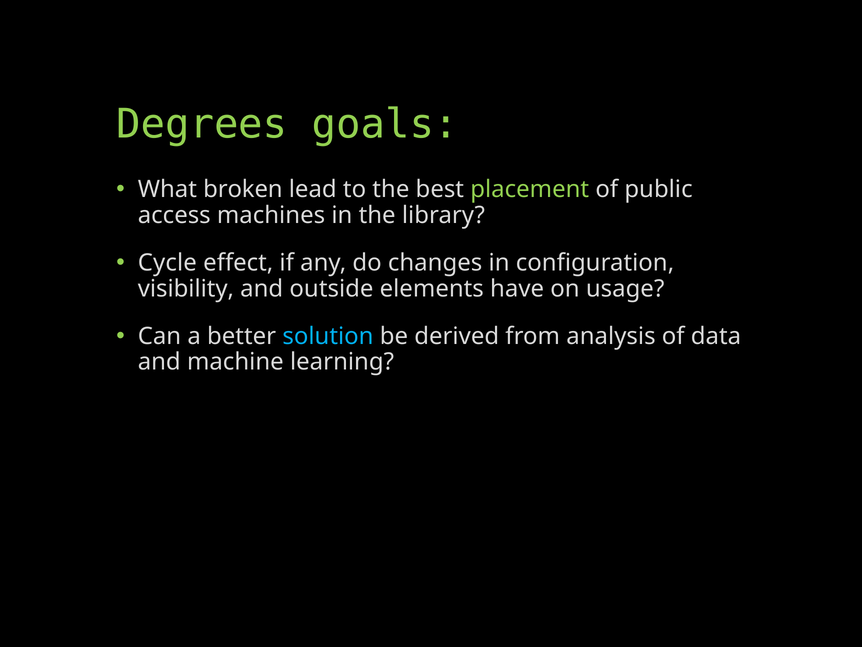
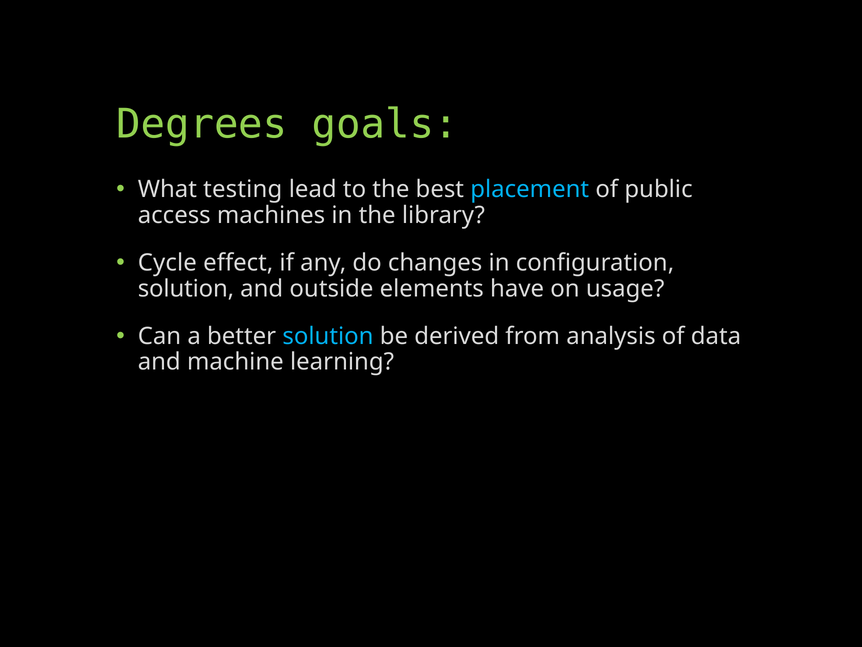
broken: broken -> testing
placement colour: light green -> light blue
visibility at (186, 289): visibility -> solution
